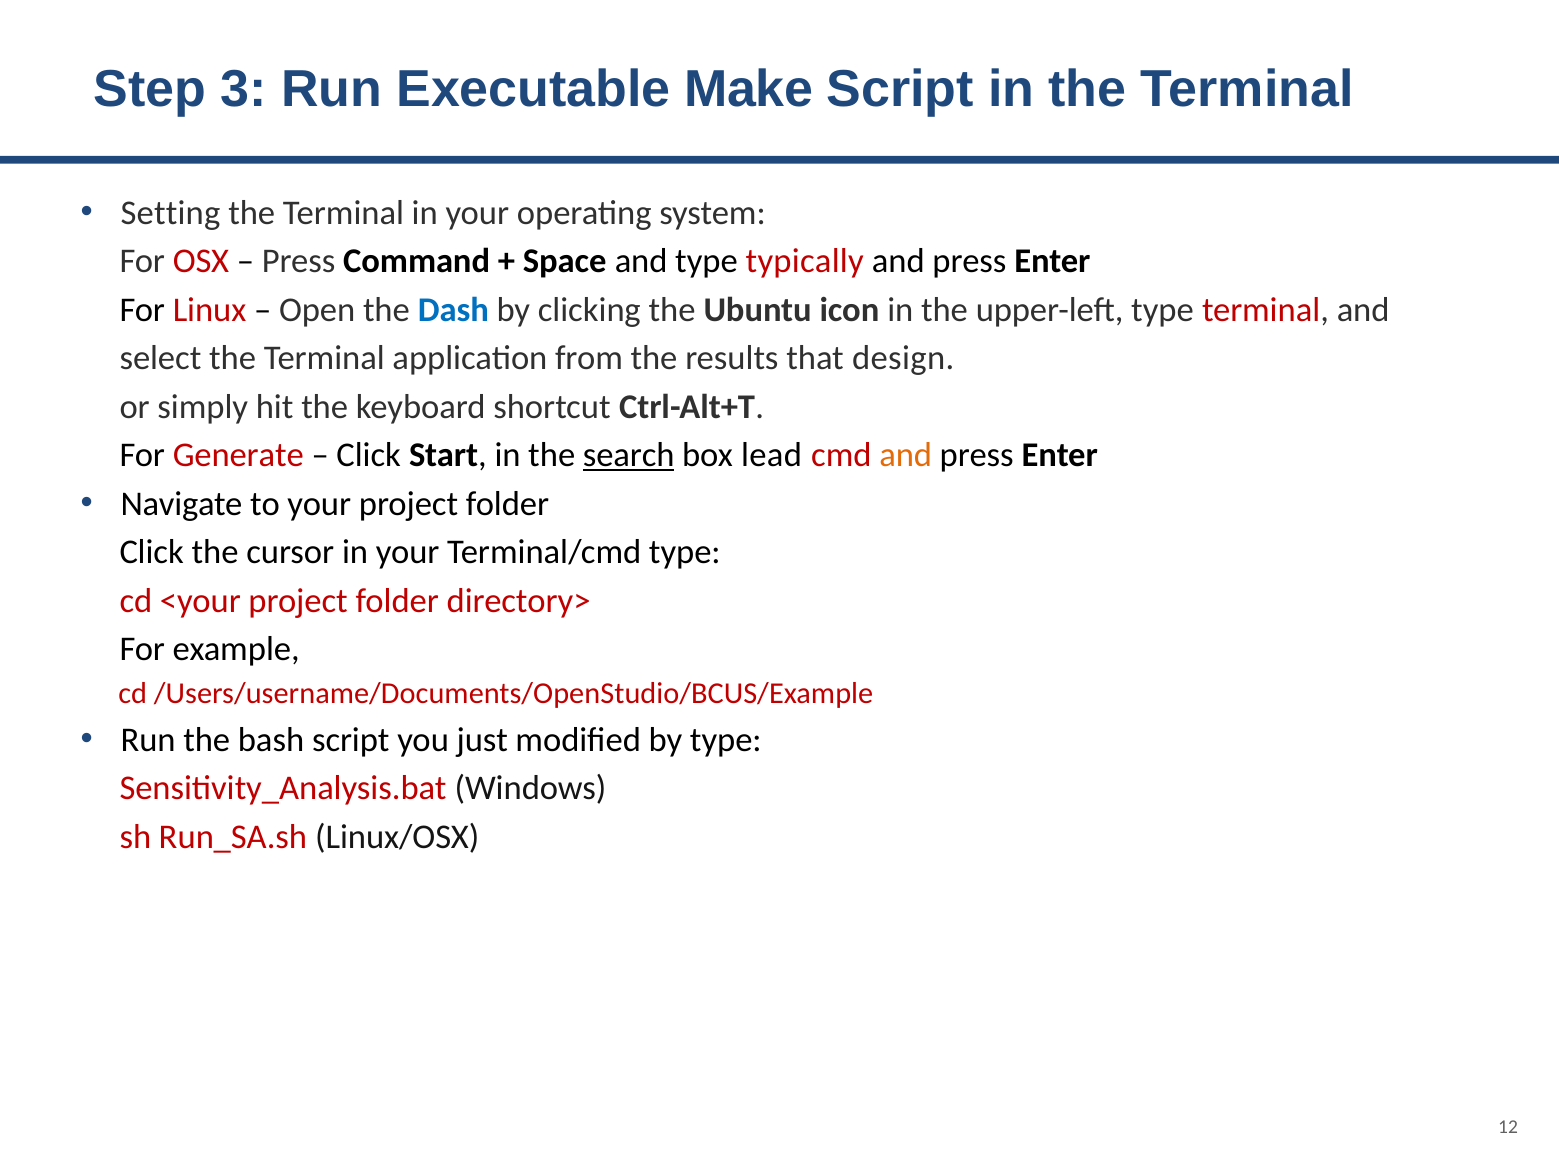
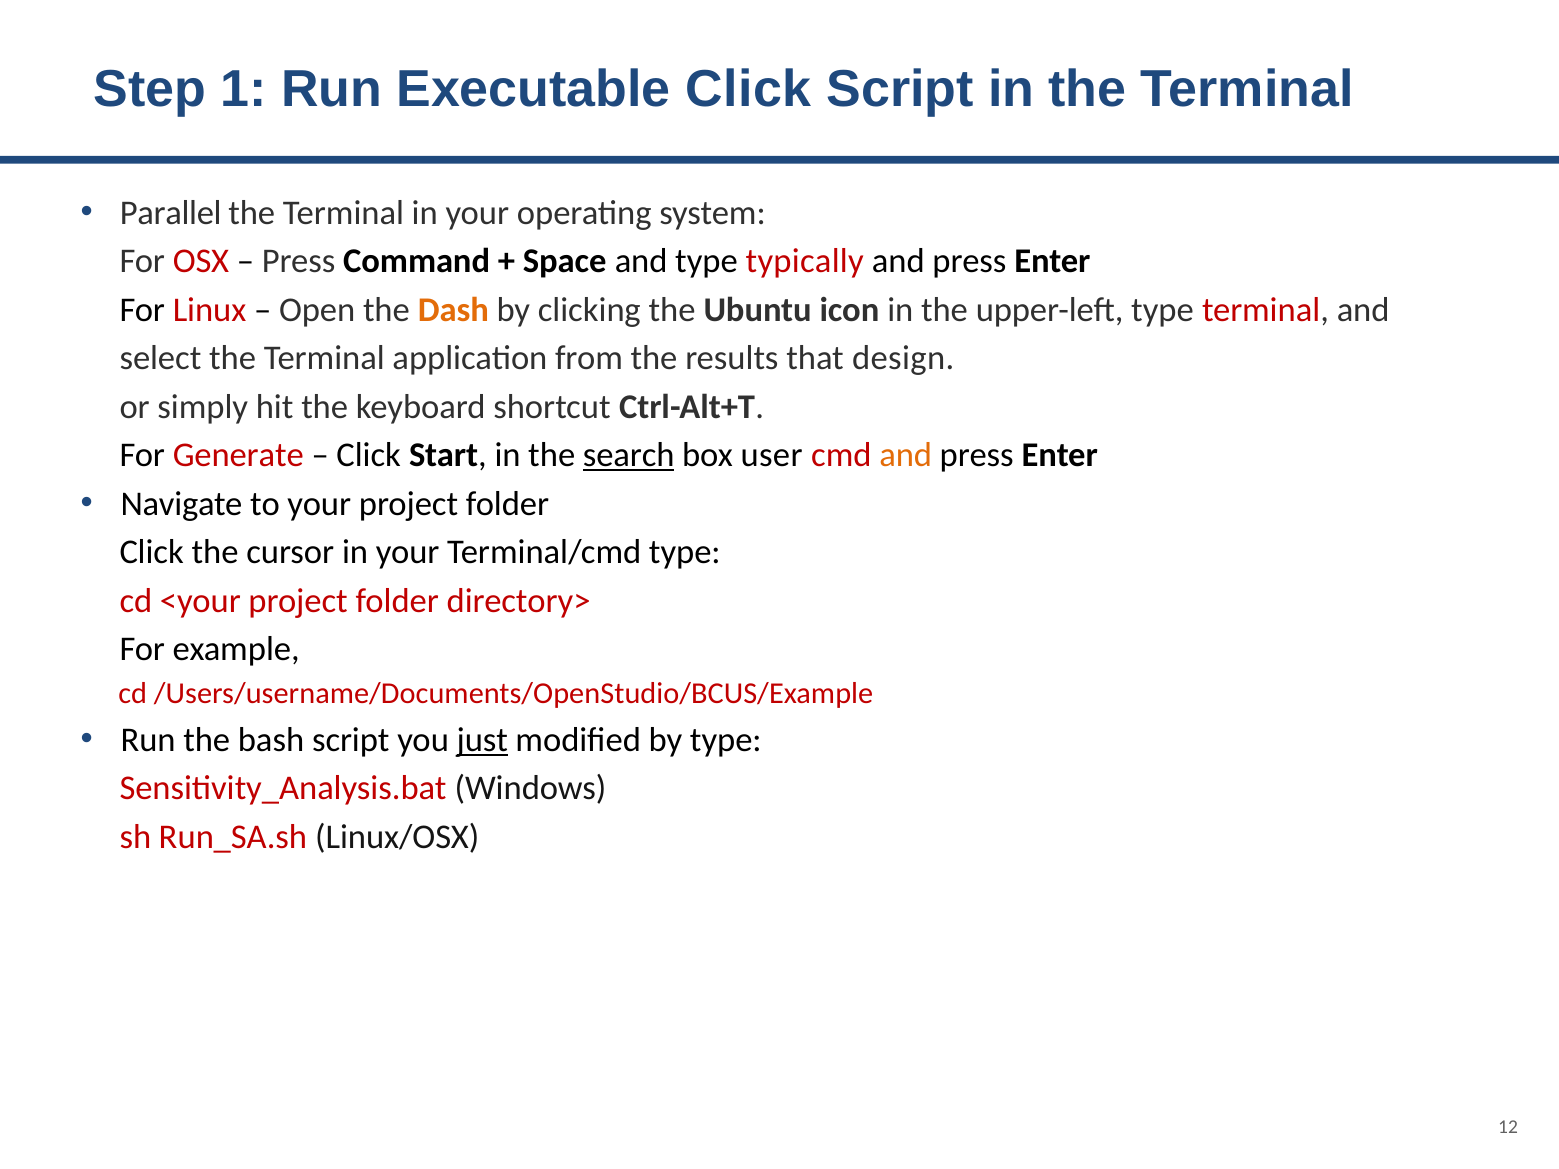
3: 3 -> 1
Executable Make: Make -> Click
Setting: Setting -> Parallel
Dash colour: blue -> orange
lead: lead -> user
just underline: none -> present
